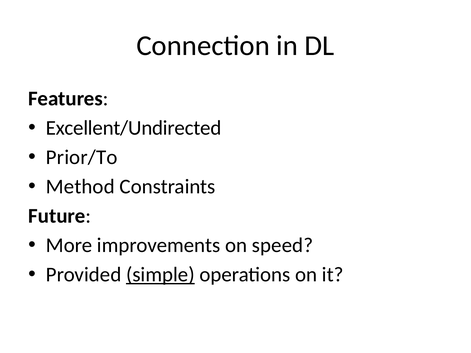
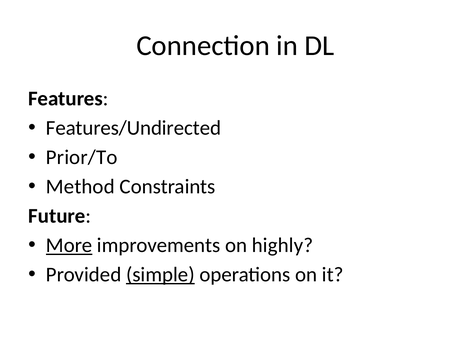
Excellent/Undirected: Excellent/Undirected -> Features/Undirected
More underline: none -> present
speed: speed -> highly
